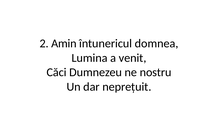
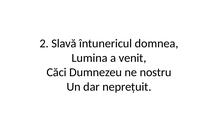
Amin: Amin -> Slavă
